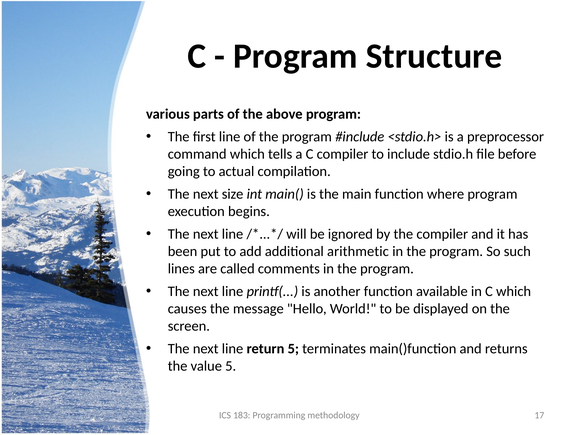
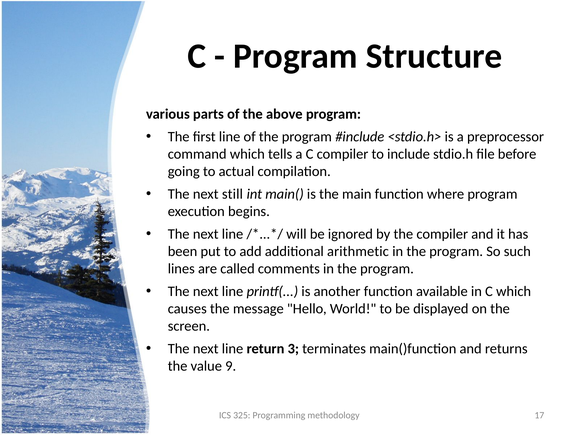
size: size -> still
return 5: 5 -> 3
value 5: 5 -> 9
183: 183 -> 325
